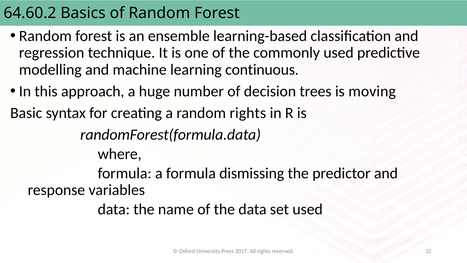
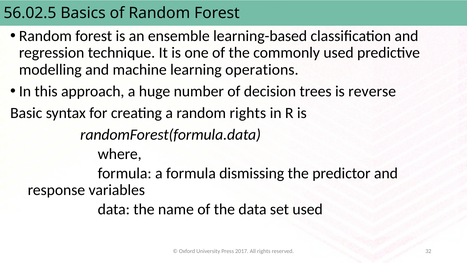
64.60.2: 64.60.2 -> 56.02.5
continuous: continuous -> operations
moving: moving -> reverse
